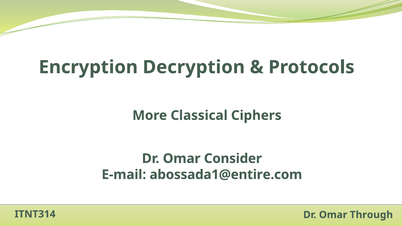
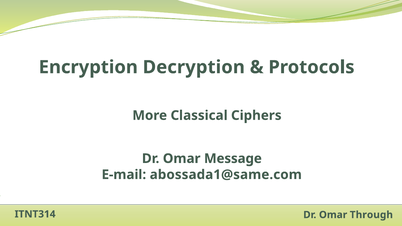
Consider: Consider -> Message
abossada1@entire.com: abossada1@entire.com -> abossada1@same.com
